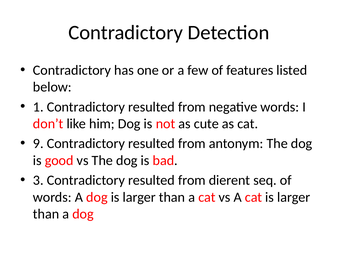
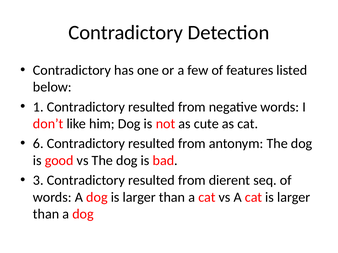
9: 9 -> 6
